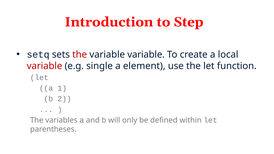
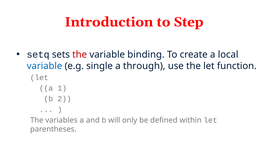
variable variable: variable -> binding
variable at (44, 66) colour: red -> blue
element: element -> through
